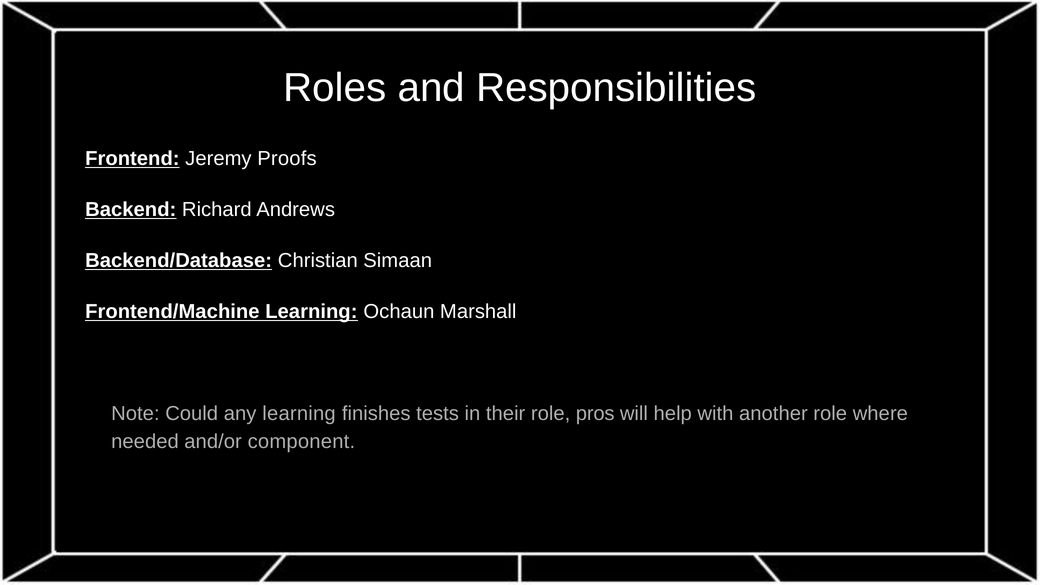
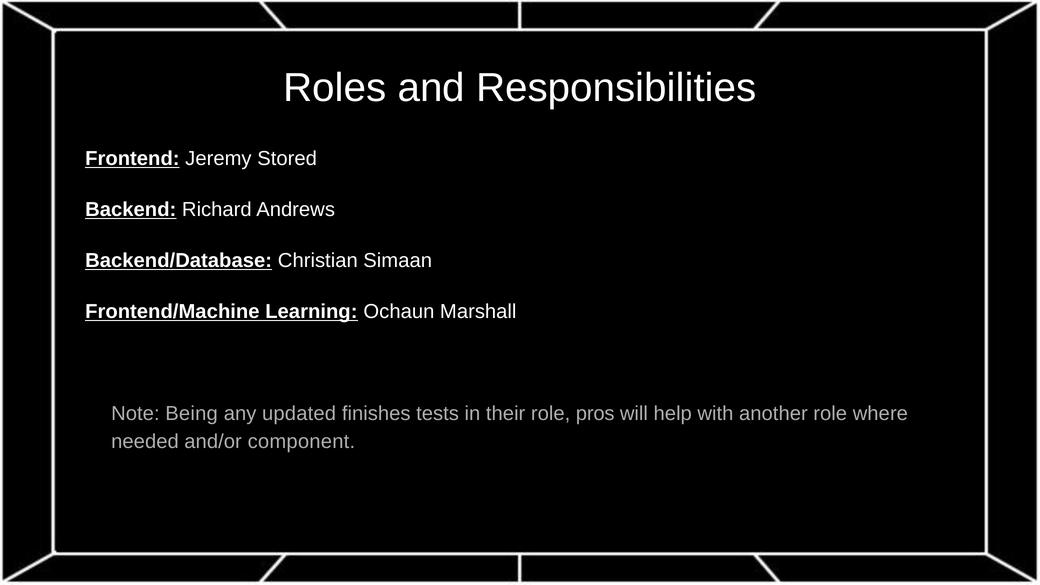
Proofs: Proofs -> Stored
Could: Could -> Being
any learning: learning -> updated
